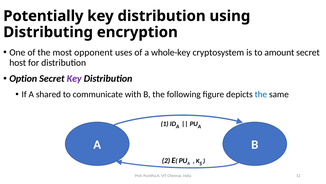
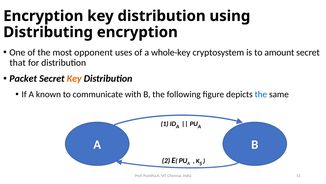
Potentially at (43, 16): Potentially -> Encryption
host: host -> that
Option: Option -> Packet
Key at (74, 78) colour: purple -> orange
shared: shared -> known
